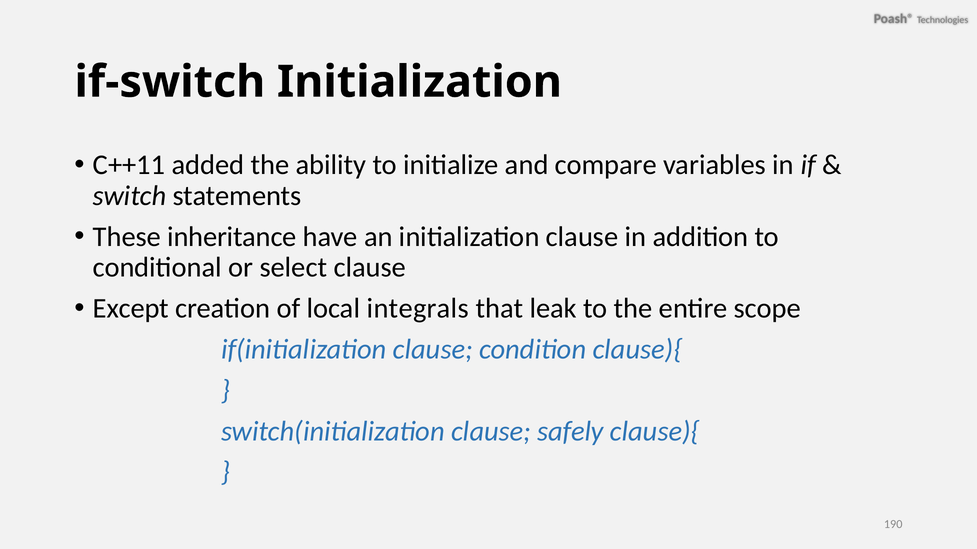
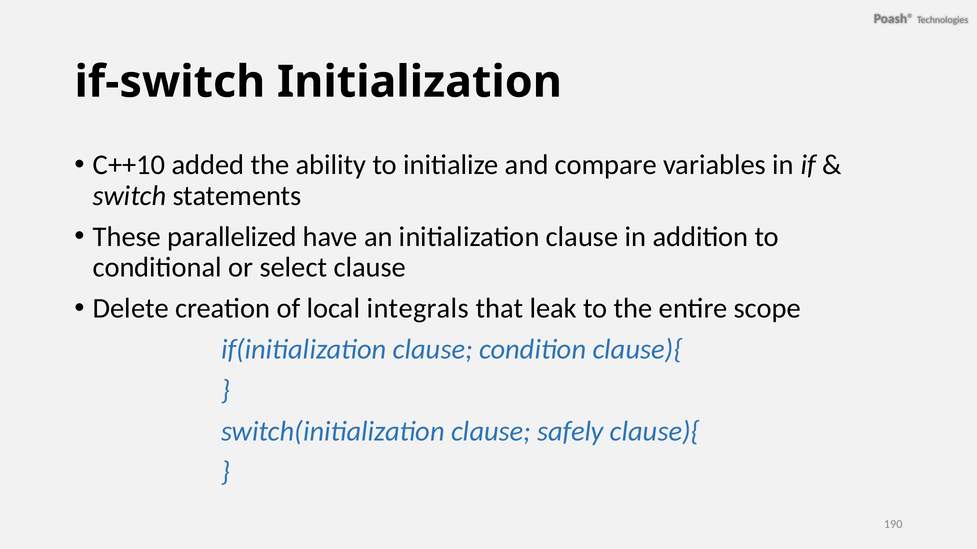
C++11: C++11 -> C++10
inheritance: inheritance -> parallelized
Except: Except -> Delete
